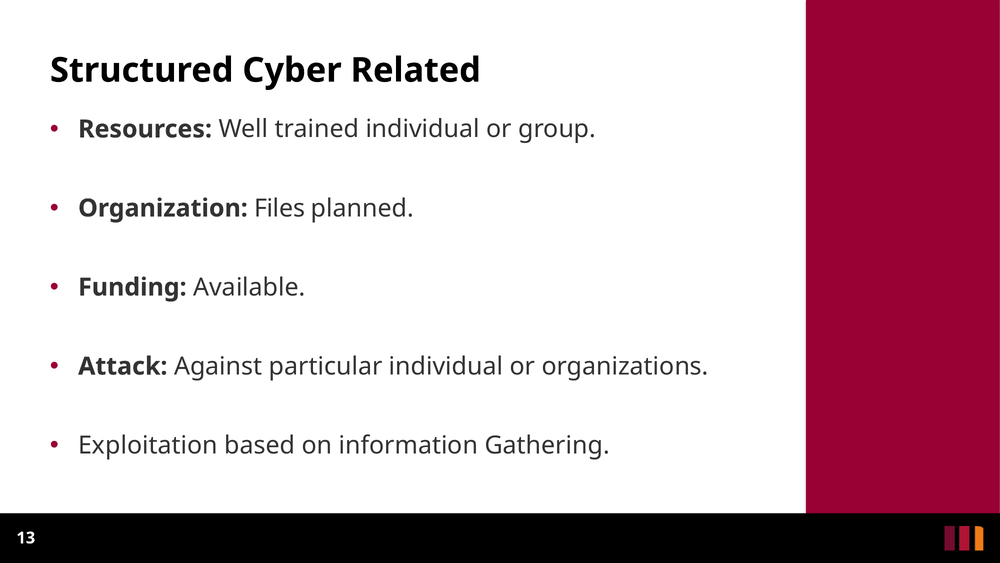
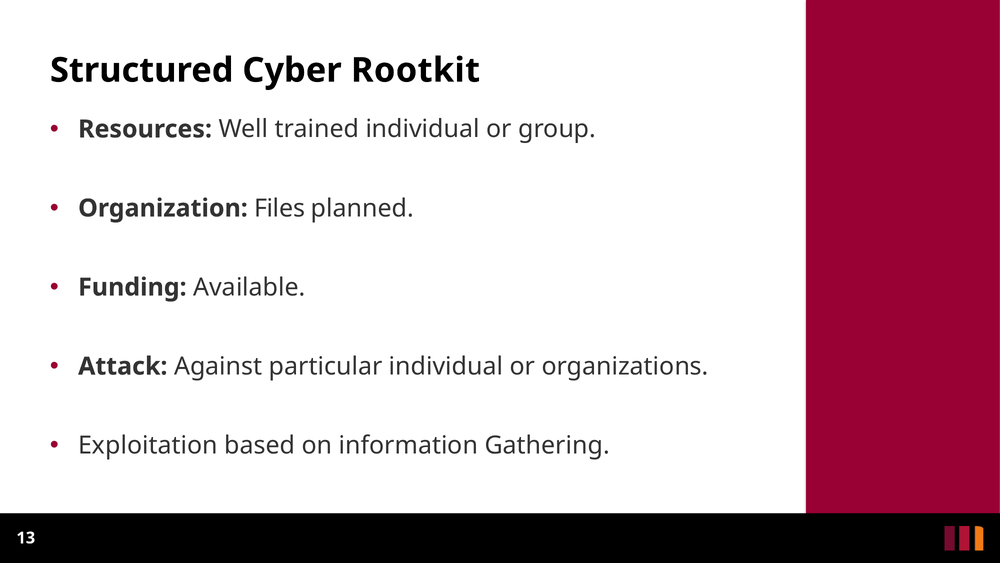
Related: Related -> Rootkit
